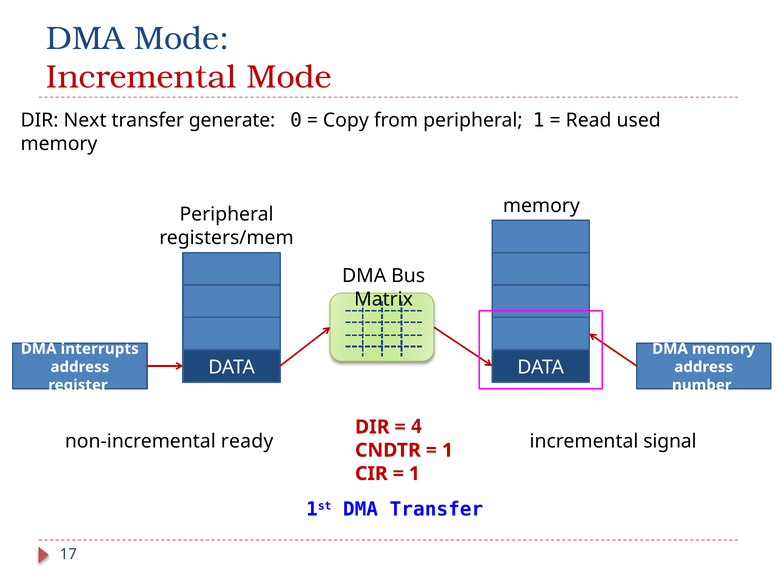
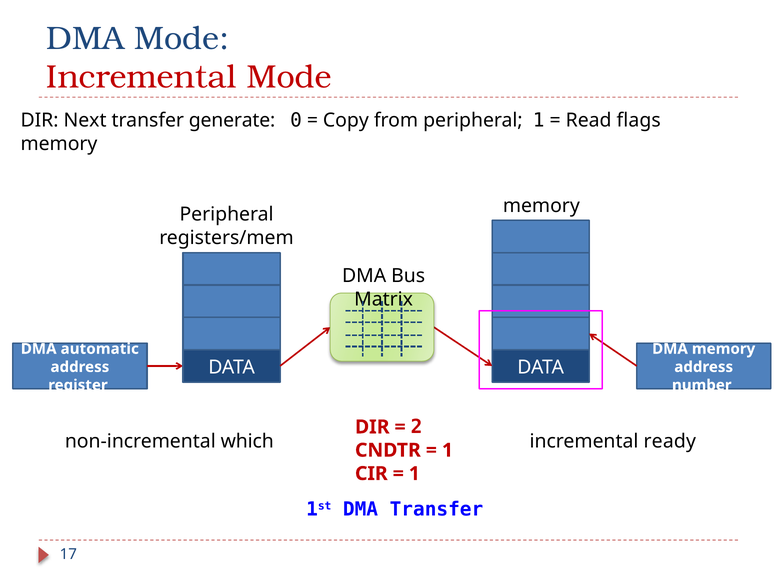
used: used -> flags
interrupts: interrupts -> automatic
4: 4 -> 2
signal: signal -> ready
ready: ready -> which
